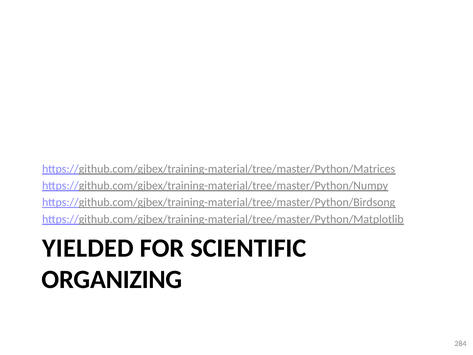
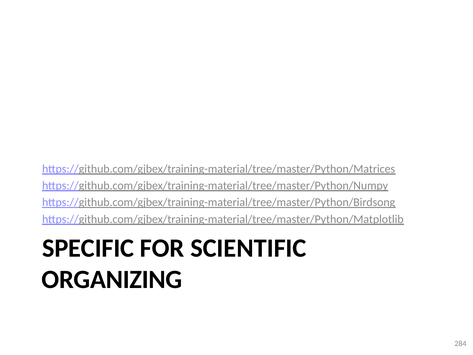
YIELDED: YIELDED -> SPECIFIC
